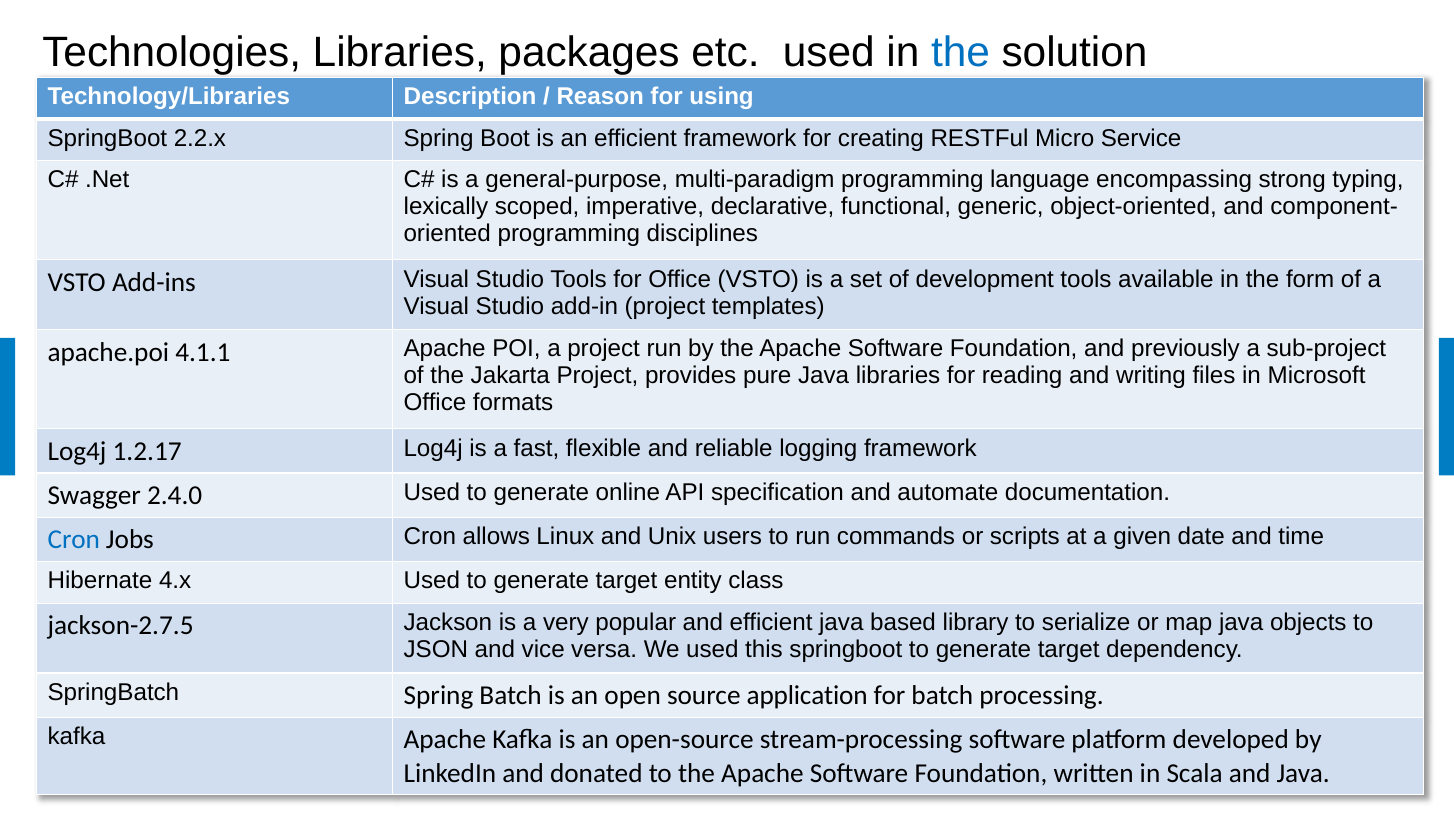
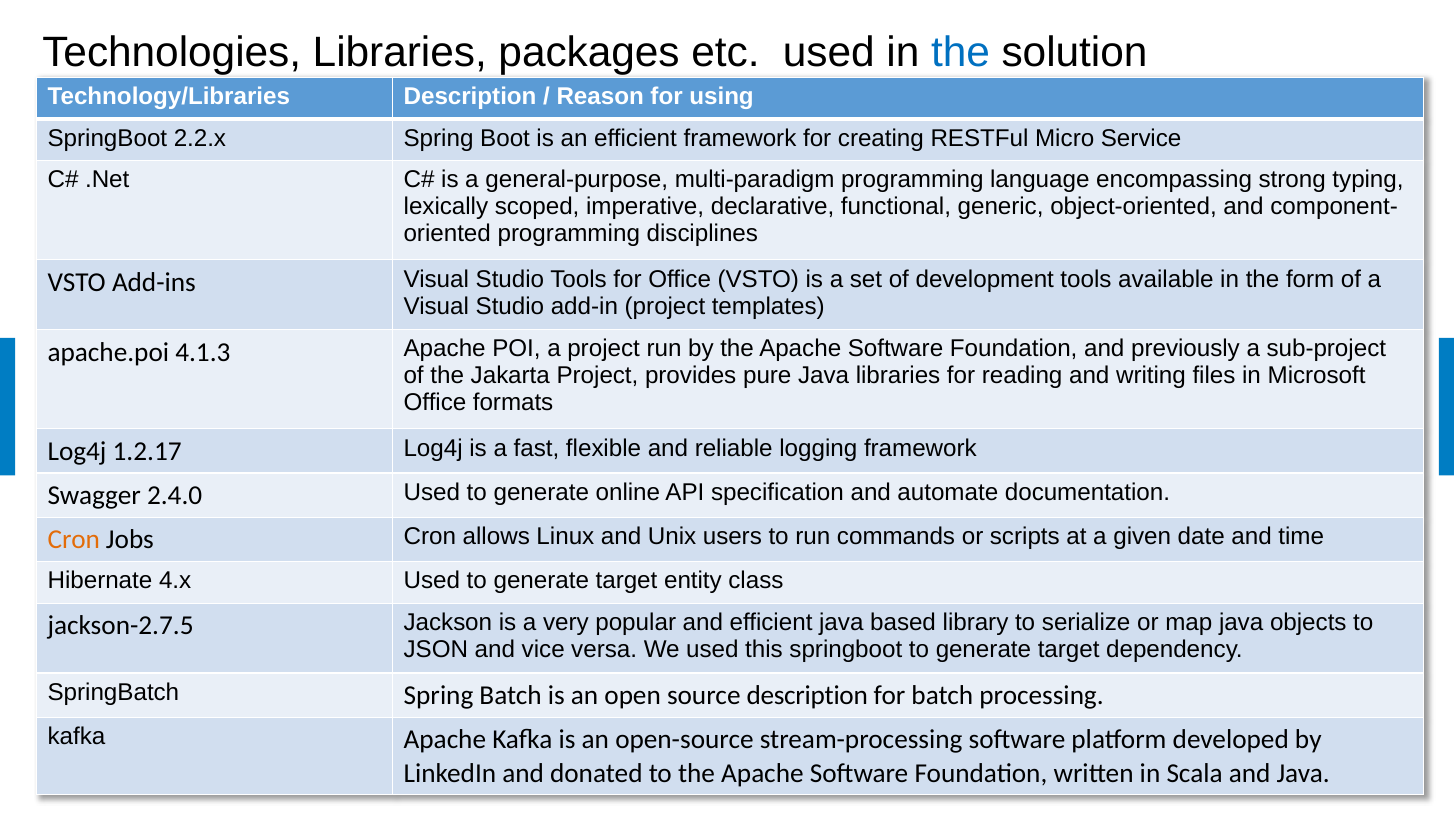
4.1.1: 4.1.1 -> 4.1.3
Cron at (74, 540) colour: blue -> orange
source application: application -> description
